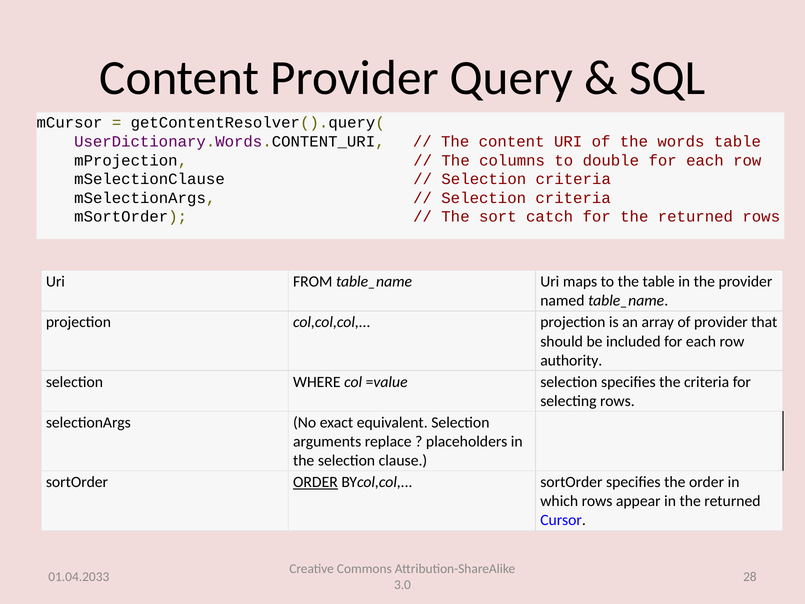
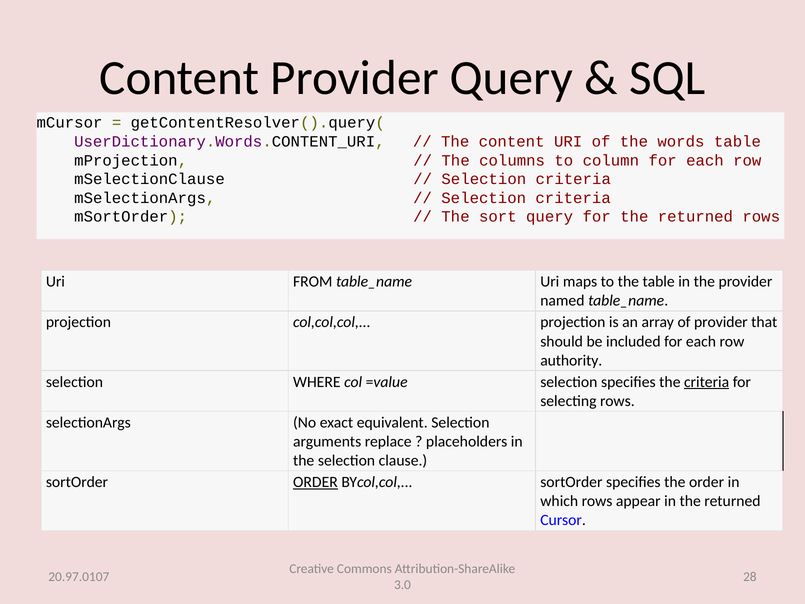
double: double -> column
sort catch: catch -> query
criteria at (707, 382) underline: none -> present
01.04.2033: 01.04.2033 -> 20.97.0107
